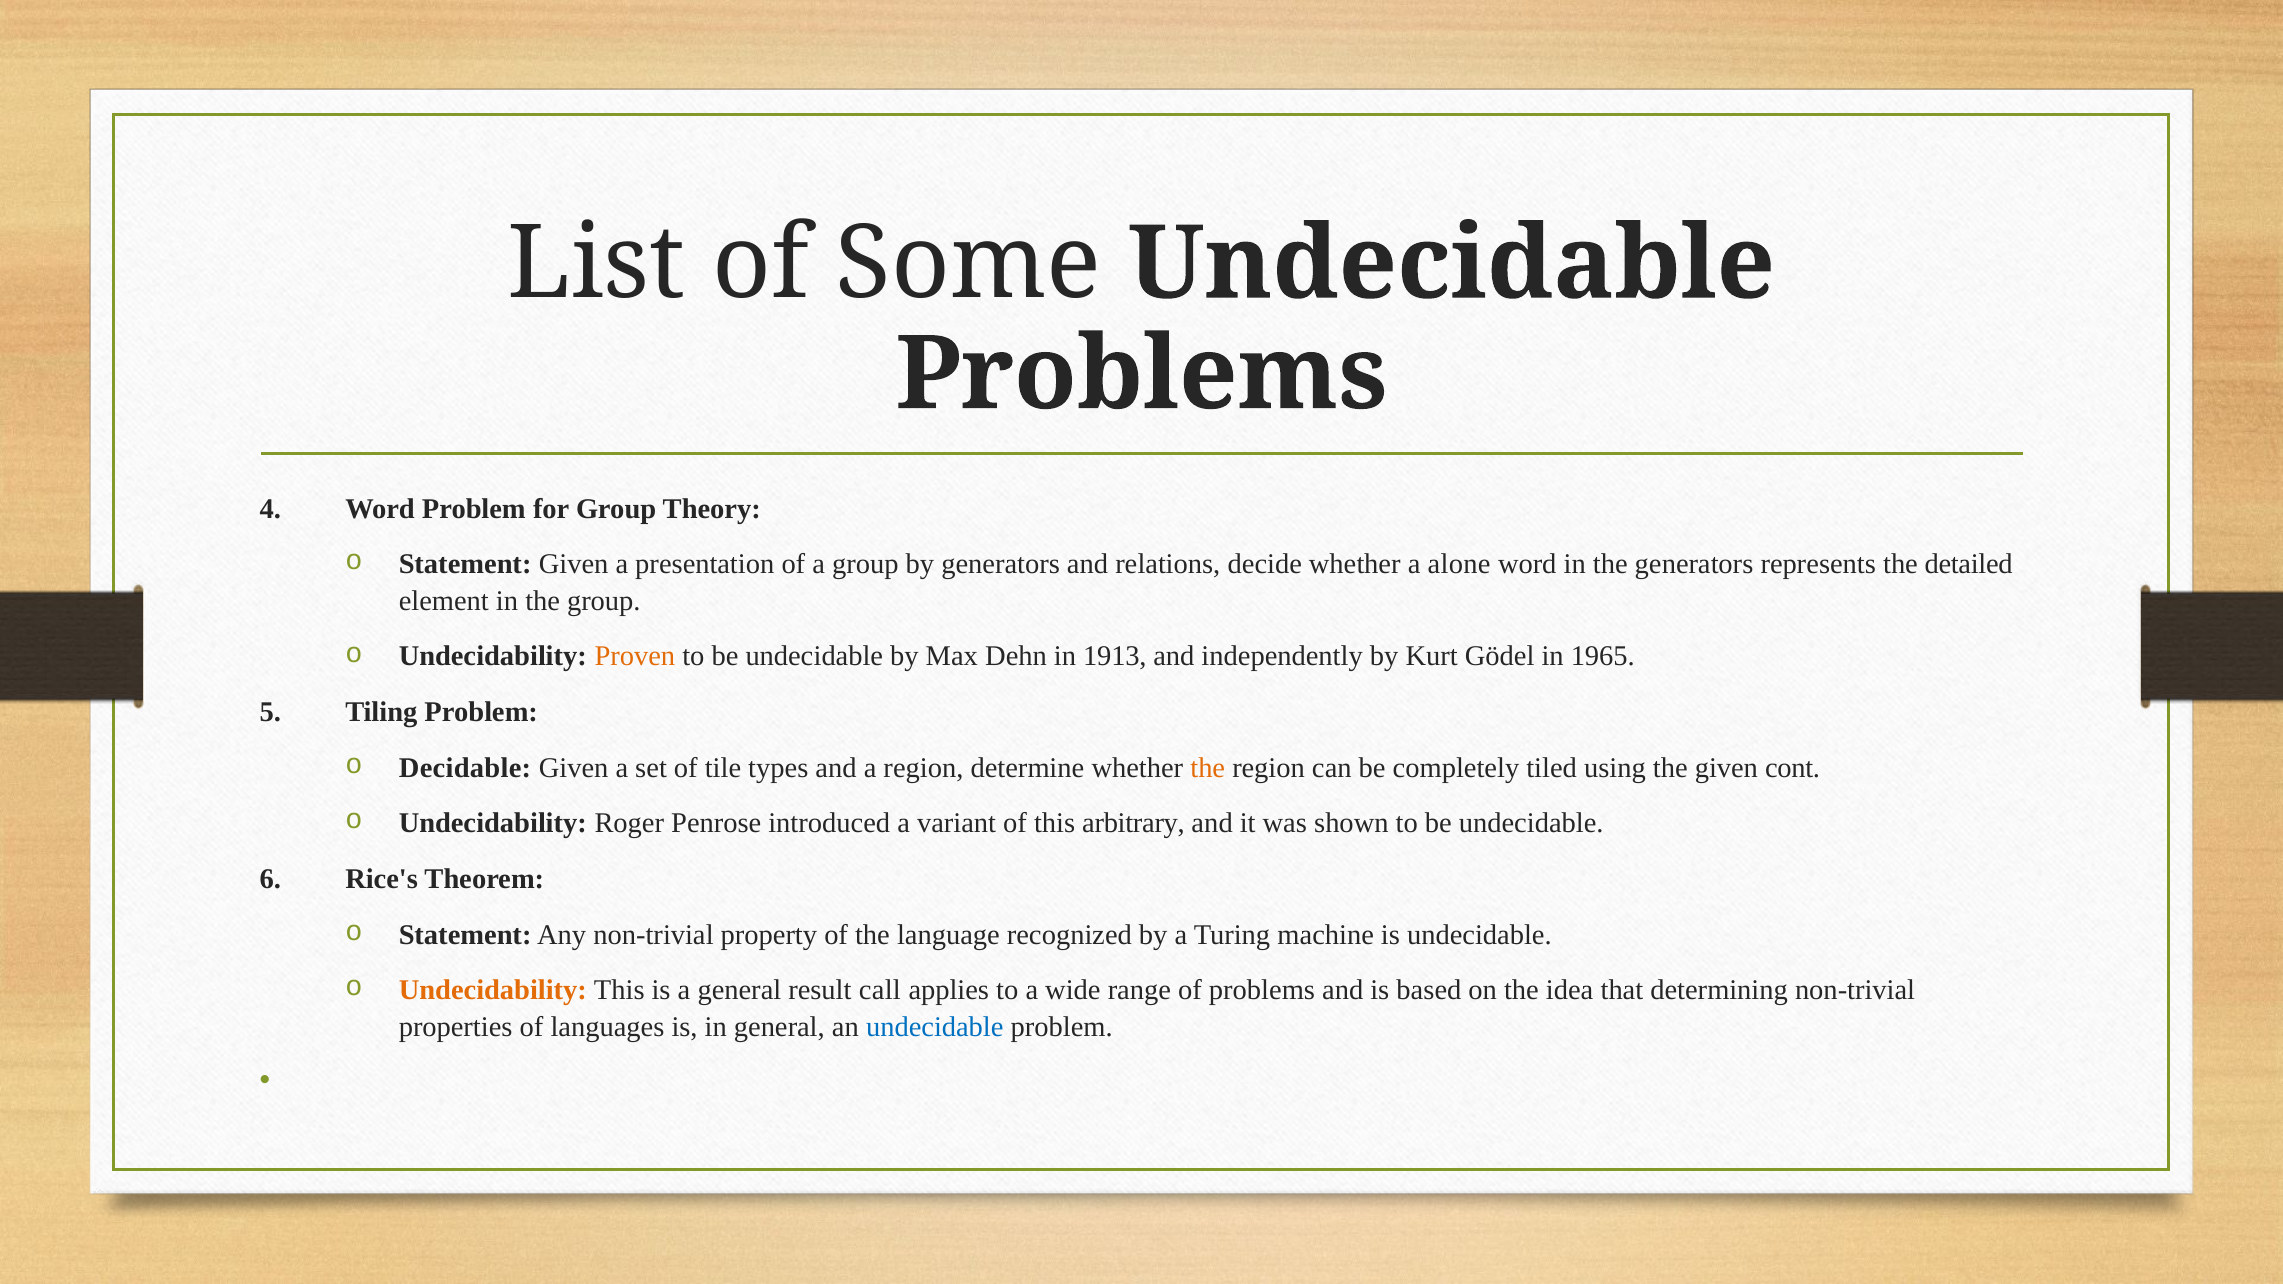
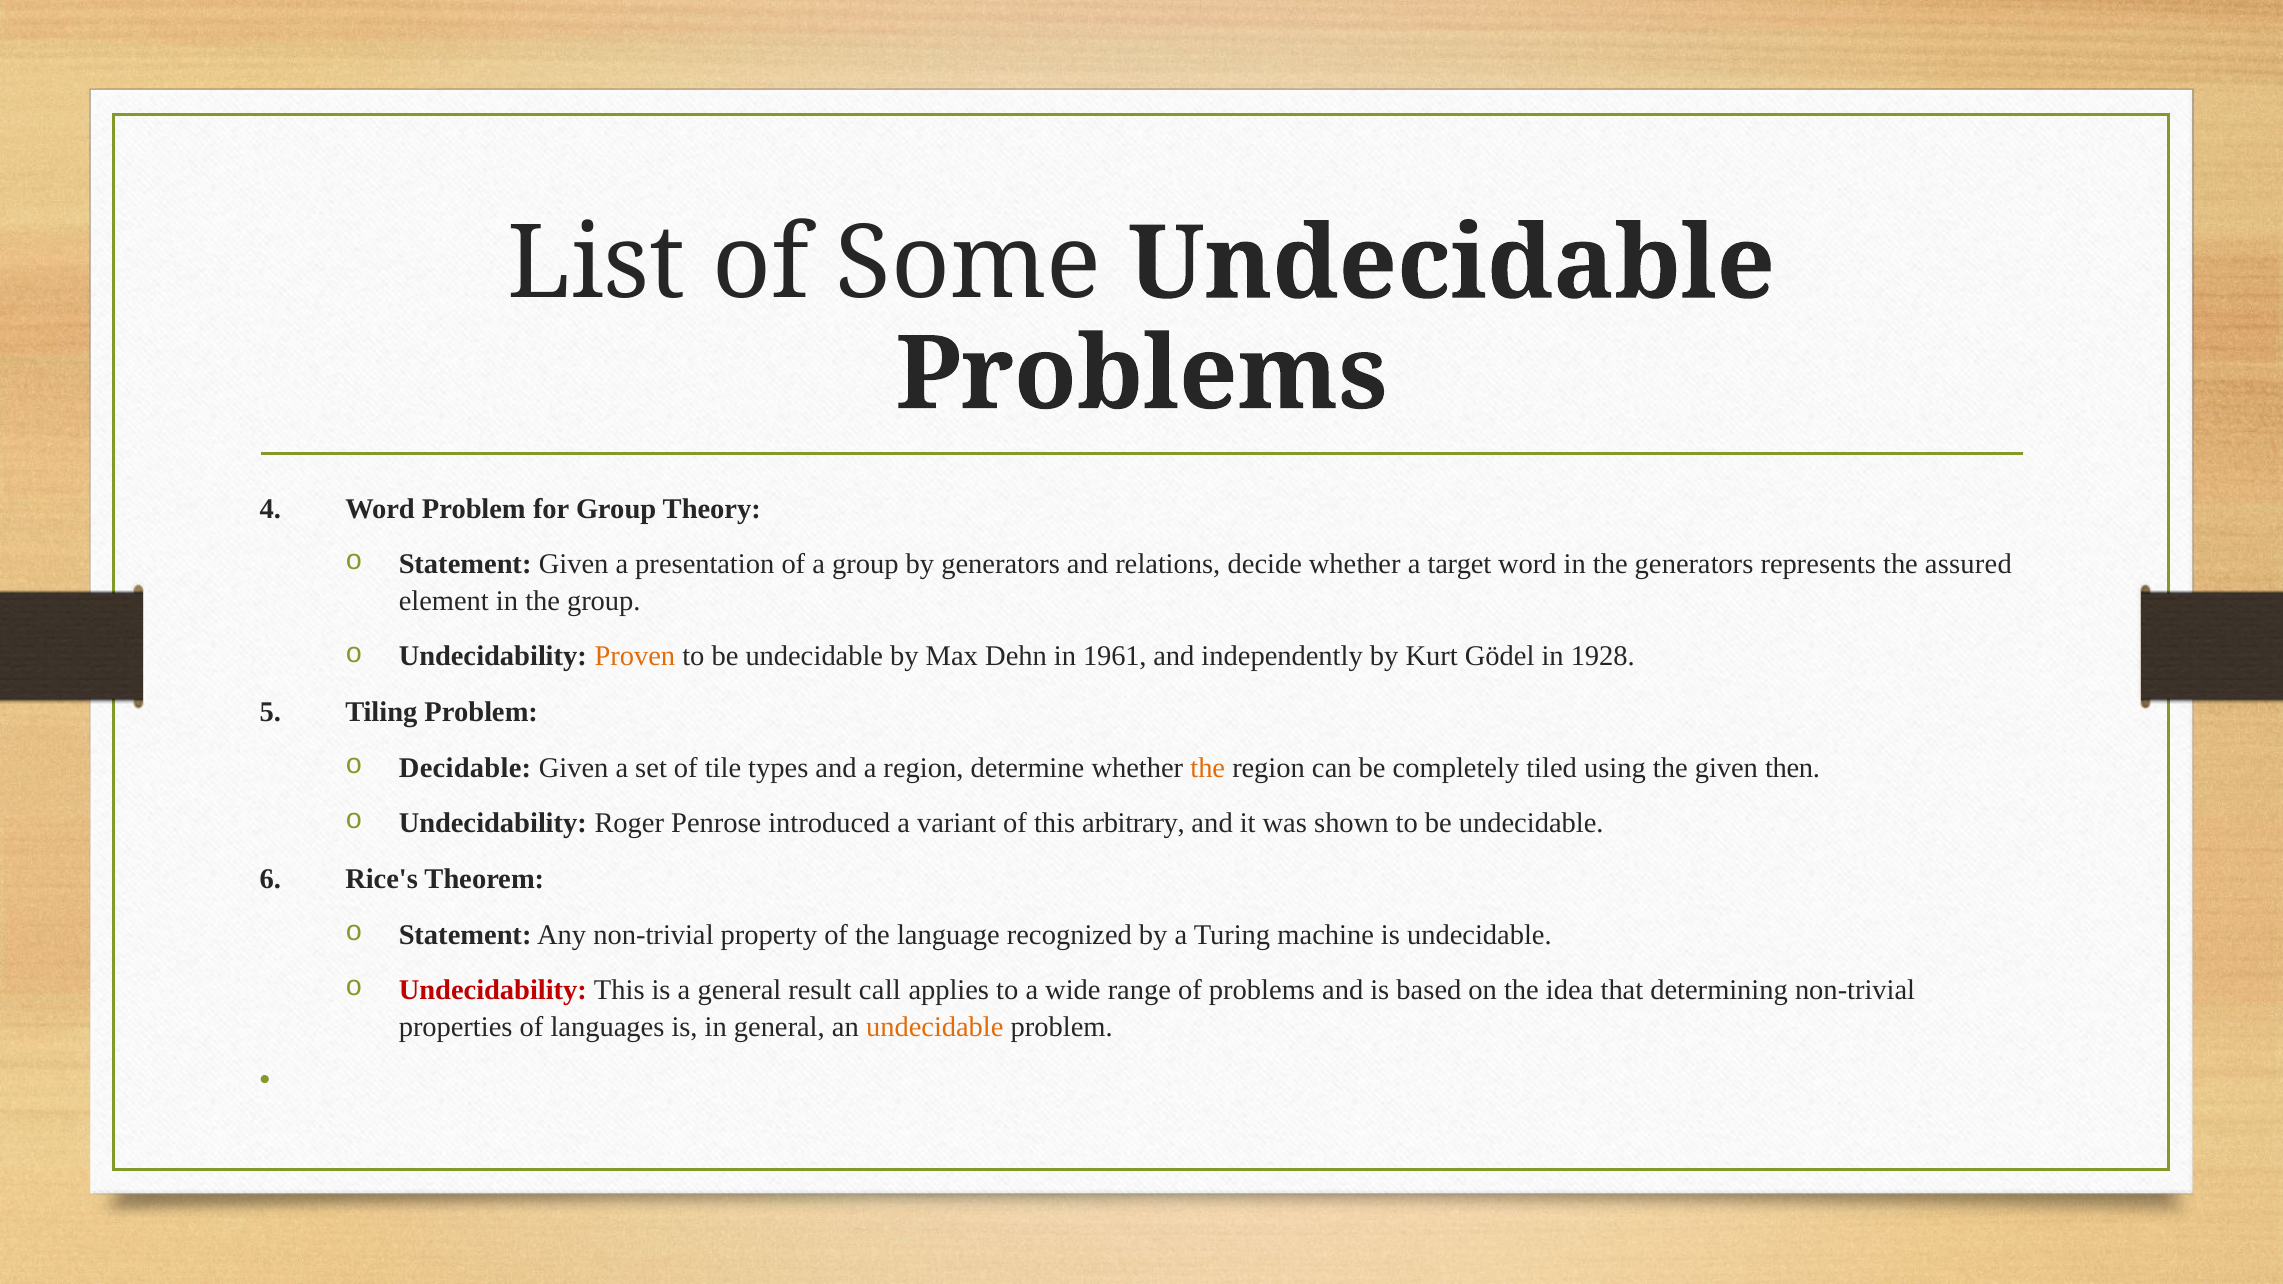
alone: alone -> target
detailed: detailed -> assured
1913: 1913 -> 1961
1965: 1965 -> 1928
cont: cont -> then
Undecidability at (493, 990) colour: orange -> red
undecidable at (935, 1027) colour: blue -> orange
